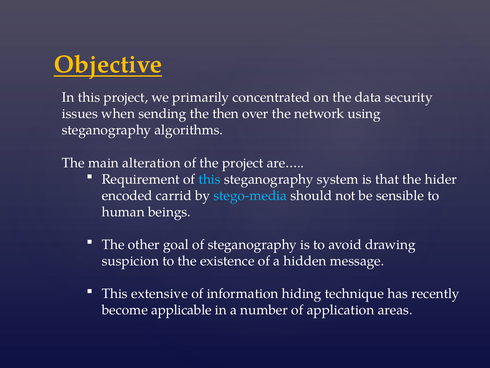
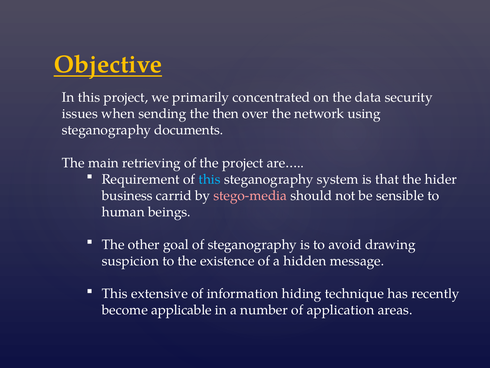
algorithms: algorithms -> documents
alteration: alteration -> retrieving
encoded: encoded -> business
stego-media colour: light blue -> pink
